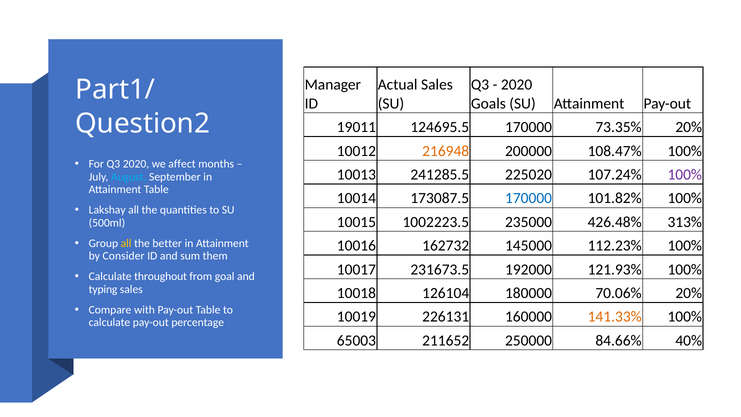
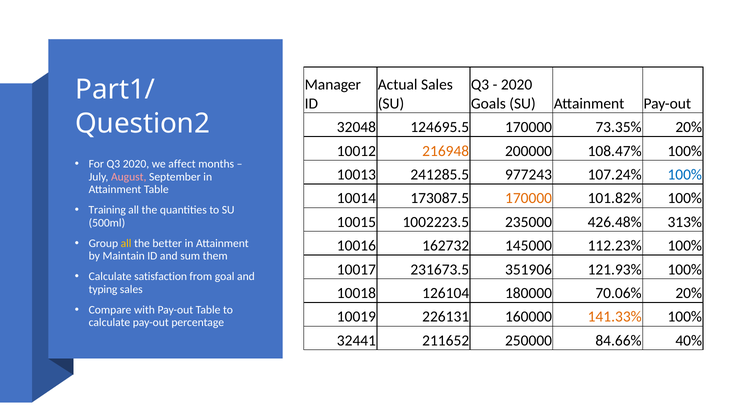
19011: 19011 -> 32048
225020: 225020 -> 977243
100% at (685, 175) colour: purple -> blue
August colour: light blue -> pink
170000 at (529, 198) colour: blue -> orange
Lakshay: Lakshay -> Training
Consider: Consider -> Maintain
192000: 192000 -> 351906
throughout: throughout -> satisfaction
65003: 65003 -> 32441
